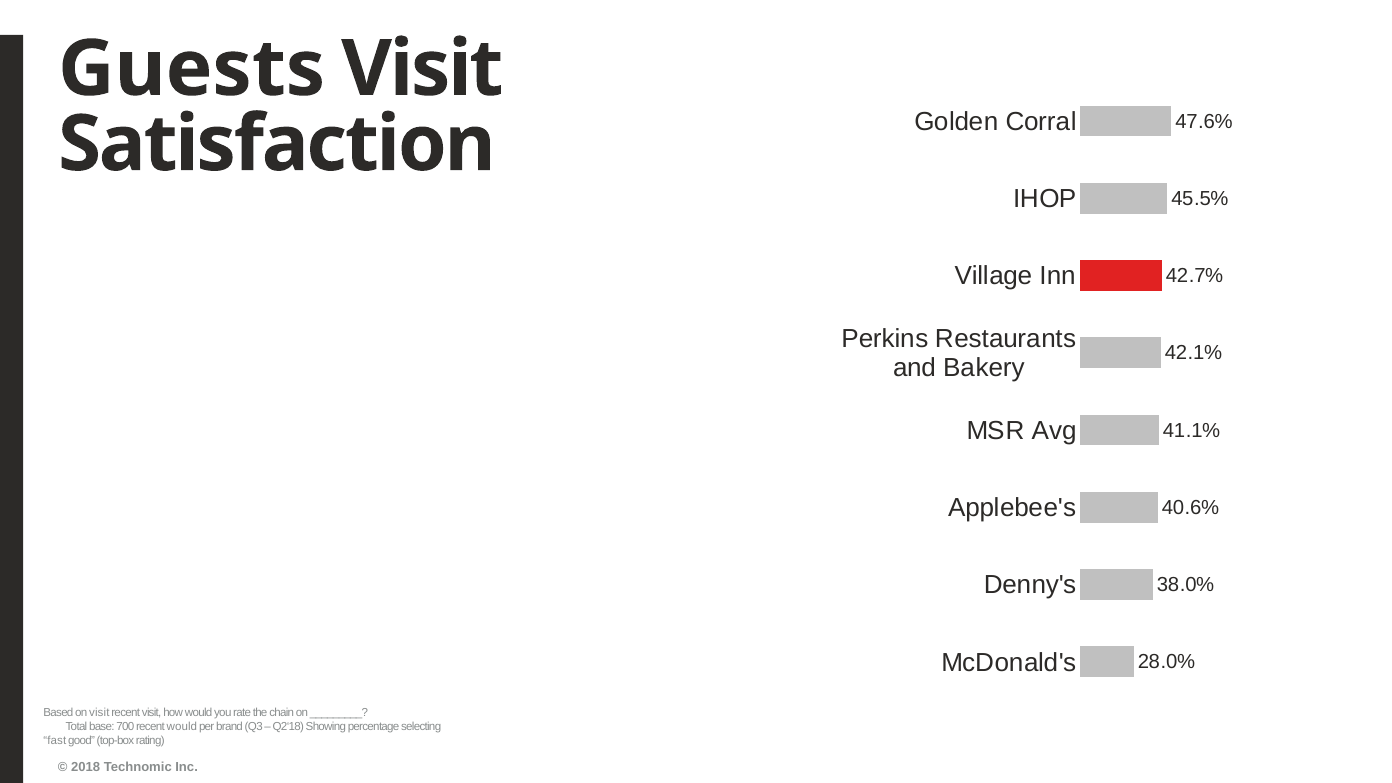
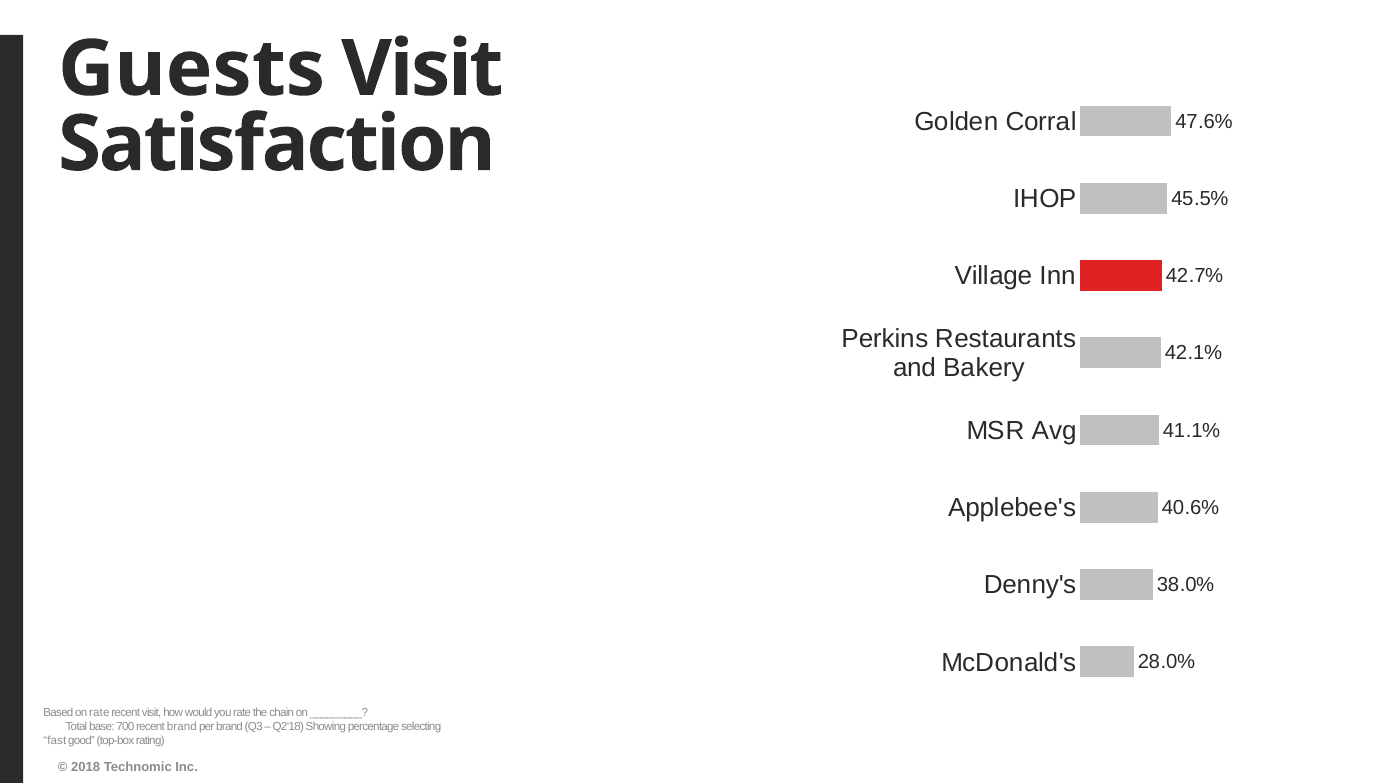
on visit: visit -> rate
recent would: would -> brand
